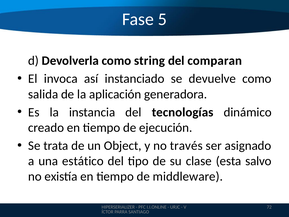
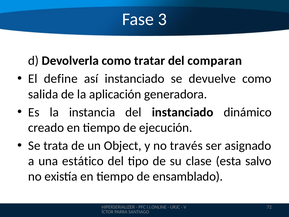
5: 5 -> 3
string: string -> tratar
invoca: invoca -> define
del tecnologías: tecnologías -> instanciado
middleware: middleware -> ensamblado
